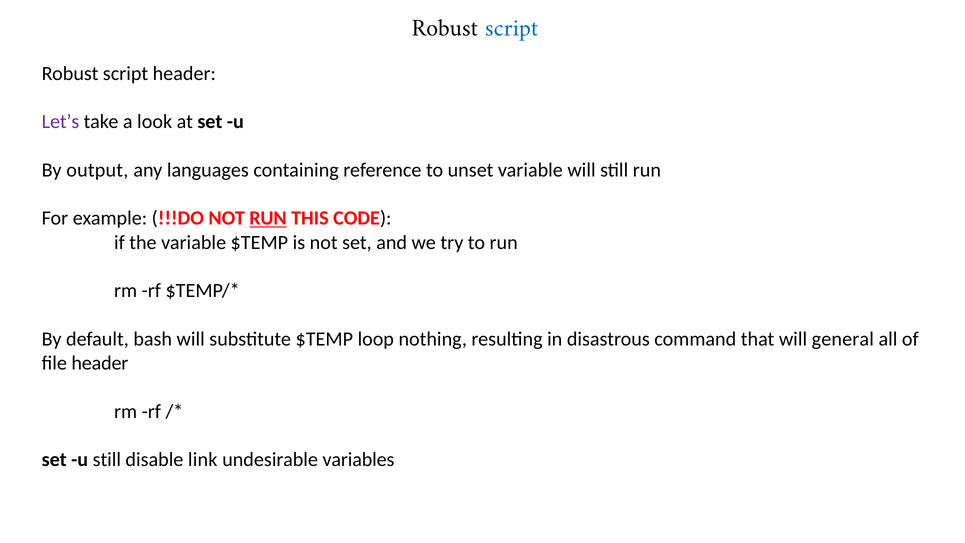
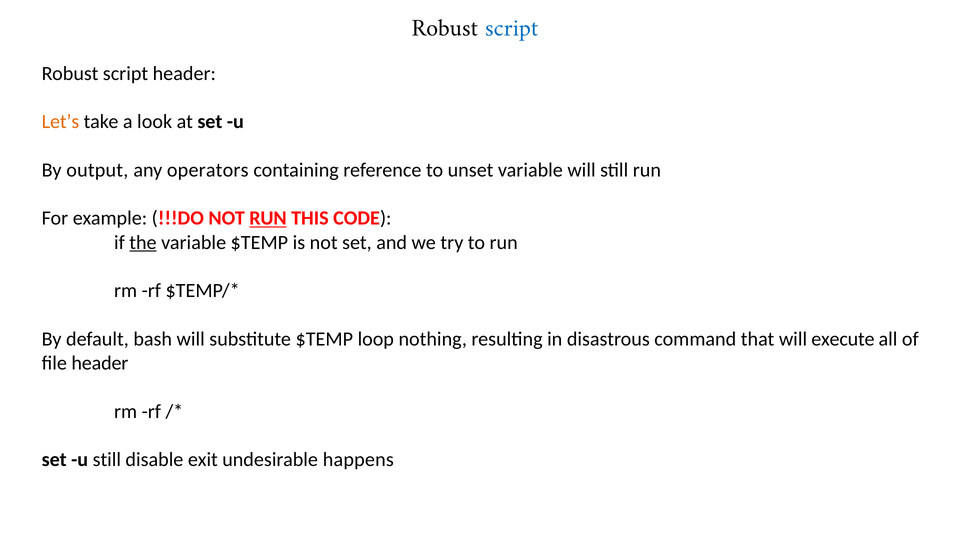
Let’s colour: purple -> orange
languages: languages -> operators
the underline: none -> present
general: general -> execute
link: link -> exit
variables: variables -> happens
